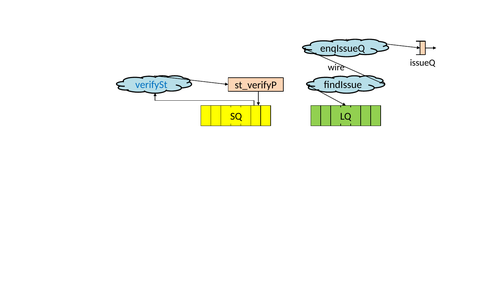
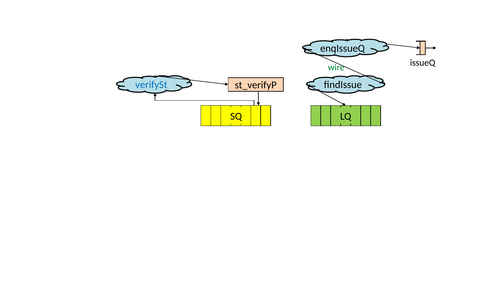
wire colour: black -> green
